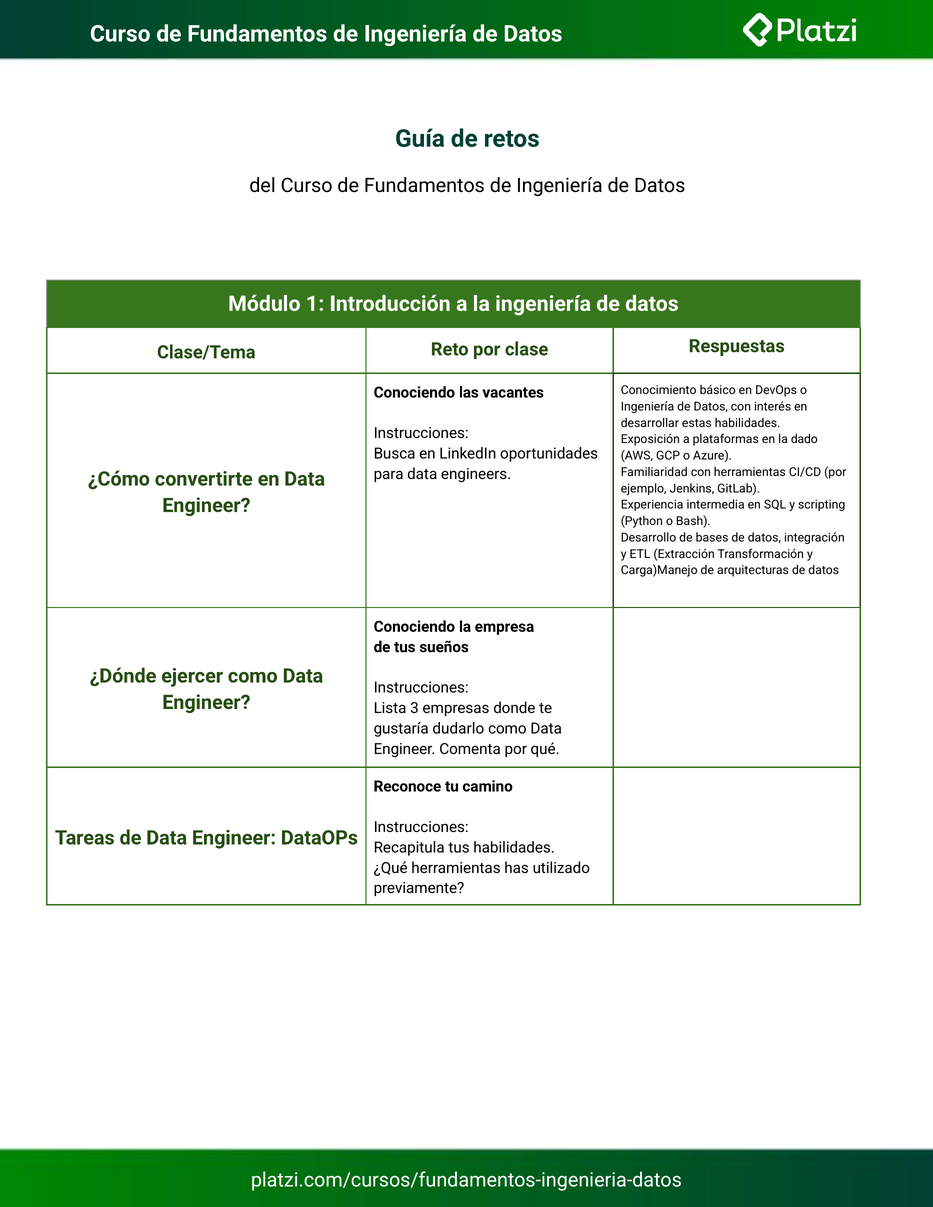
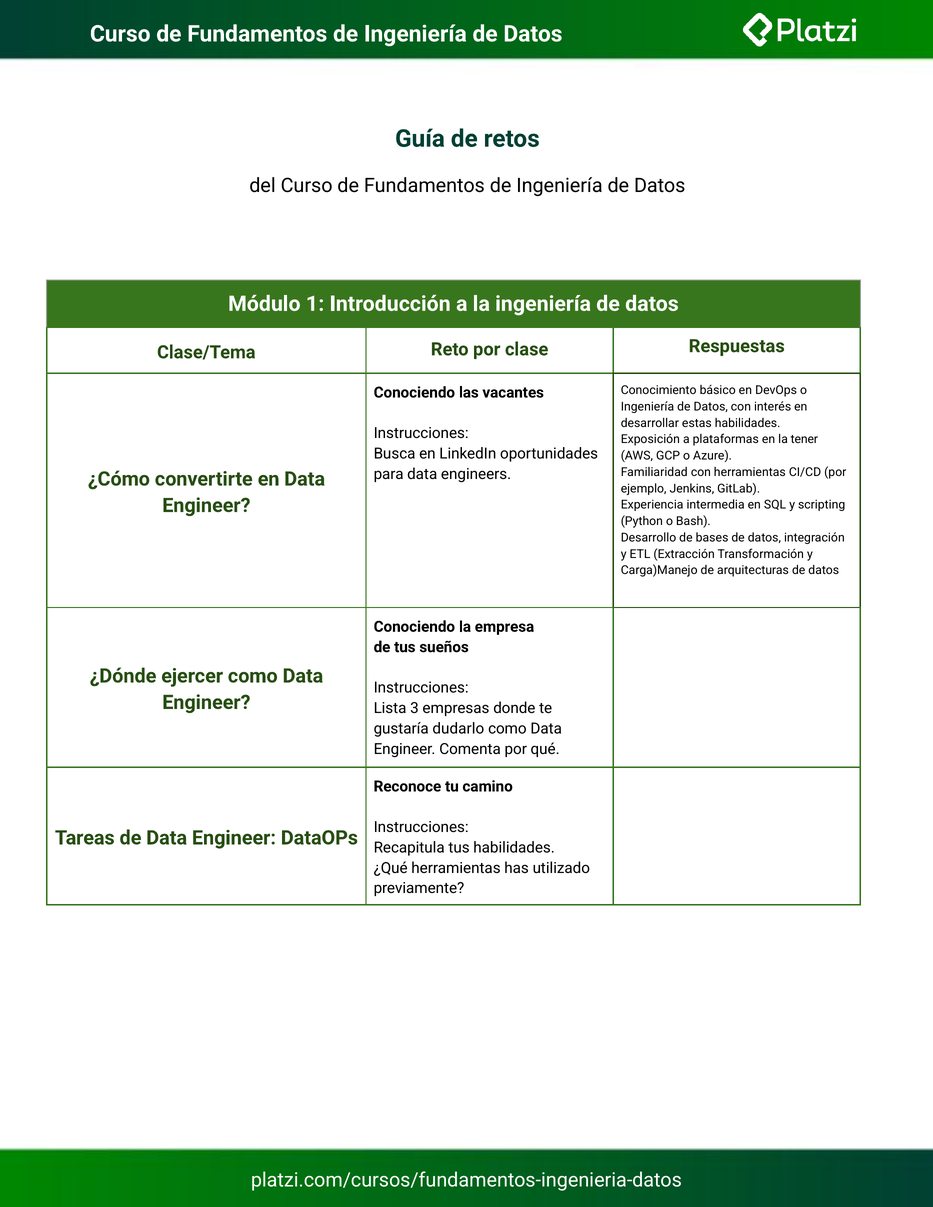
dado: dado -> tener
